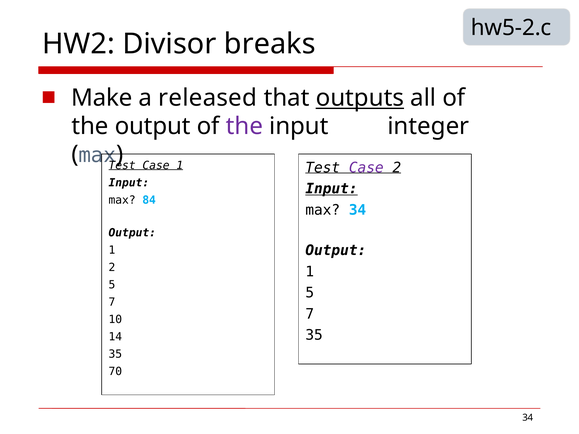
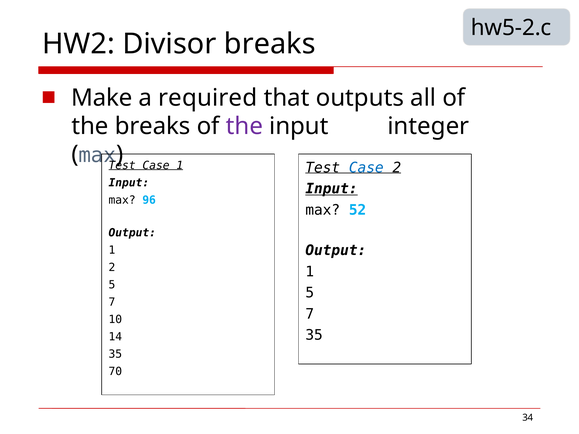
released: released -> required
outputs underline: present -> none
the output: output -> breaks
Case at (366, 168) colour: purple -> blue
84: 84 -> 96
max 34: 34 -> 52
